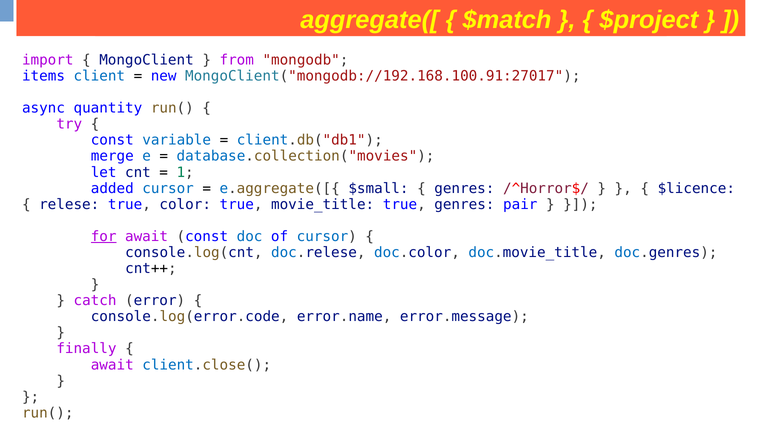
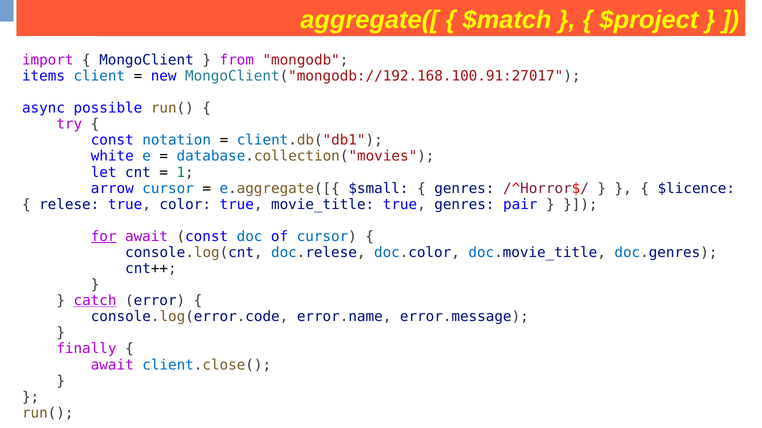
quantity: quantity -> possible
variable: variable -> notation
merge: merge -> white
added: added -> arrow
catch underline: none -> present
